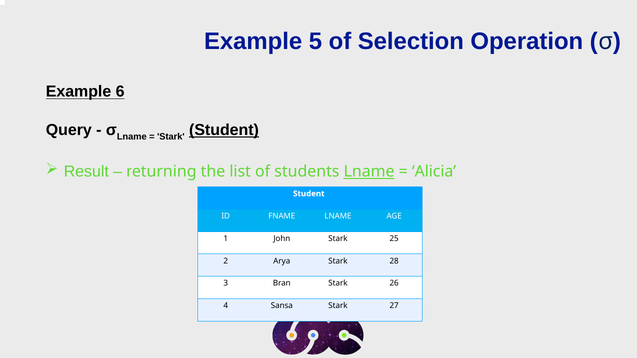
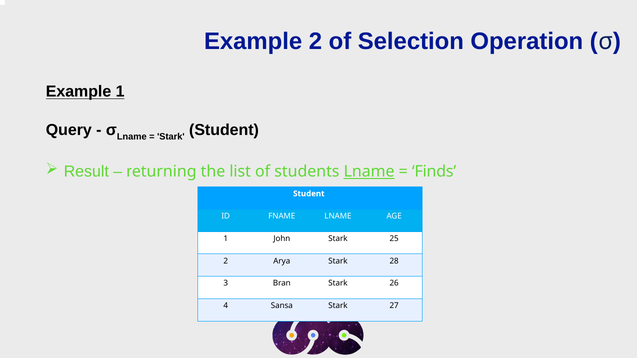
Example 5: 5 -> 2
Example 6: 6 -> 1
Student at (224, 130) underline: present -> none
Alicia: Alicia -> Finds
